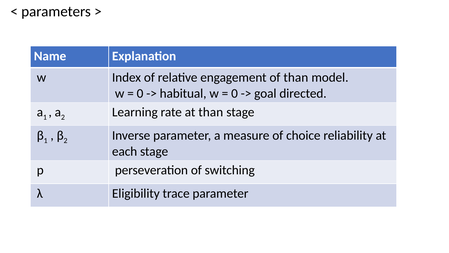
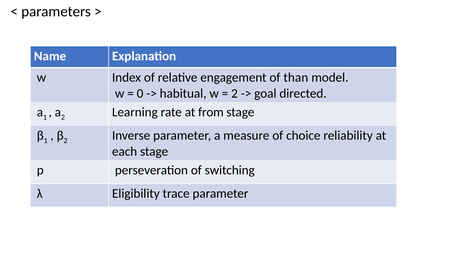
0 at (234, 93): 0 -> 2
at than: than -> from
